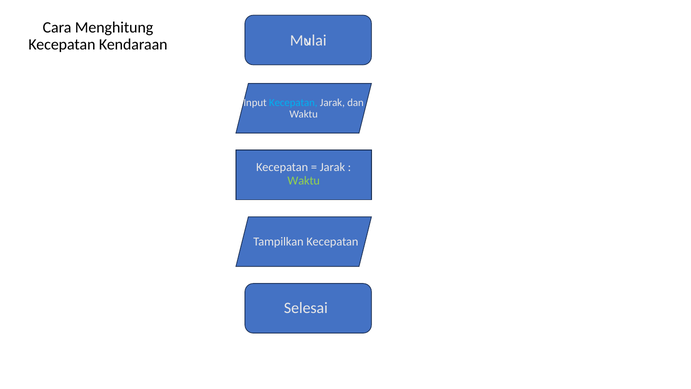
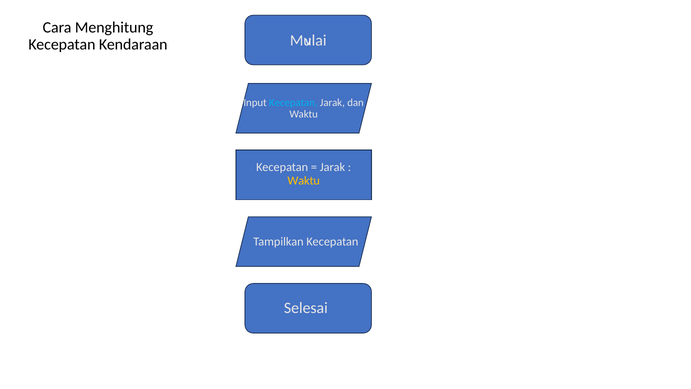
Waktu at (304, 180) colour: light green -> yellow
